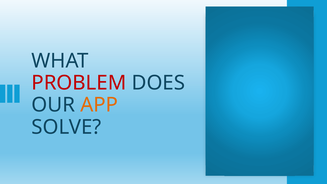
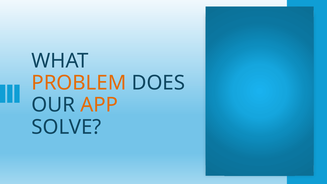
PROBLEM colour: red -> orange
